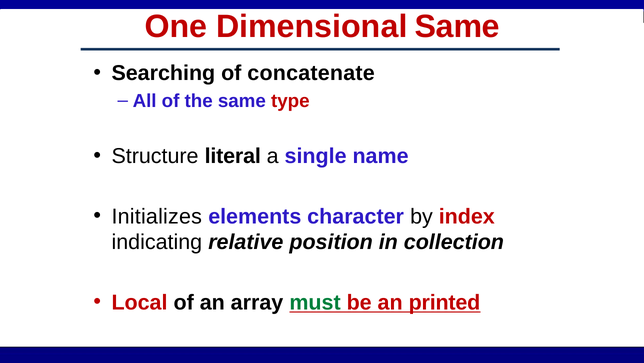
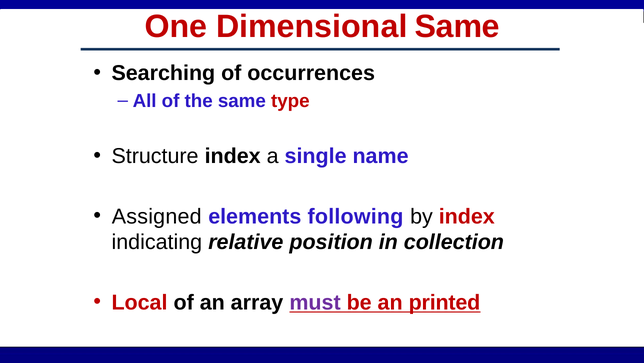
concatenate: concatenate -> occurrences
Structure literal: literal -> index
Initializes: Initializes -> Assigned
character: character -> following
must colour: green -> purple
